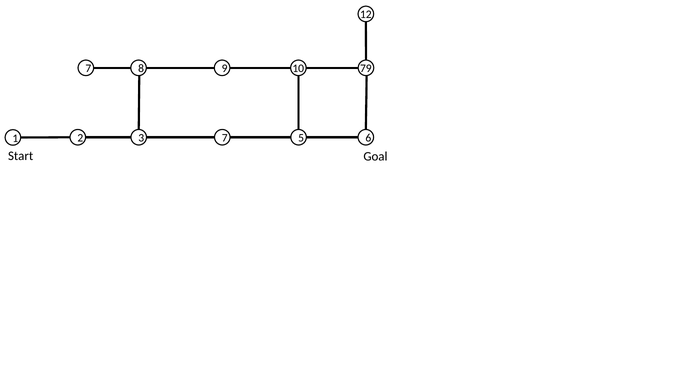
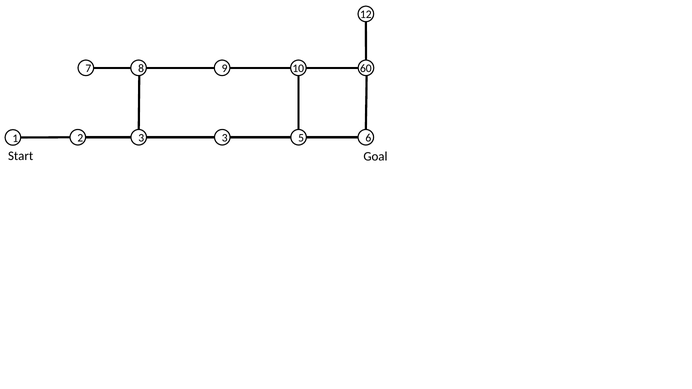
79: 79 -> 60
3 7: 7 -> 3
